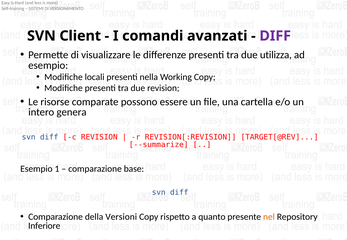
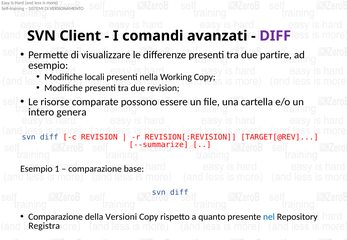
utilizza: utilizza -> partire
nel colour: orange -> blue
Inferiore: Inferiore -> Registra
